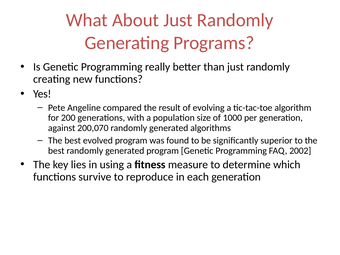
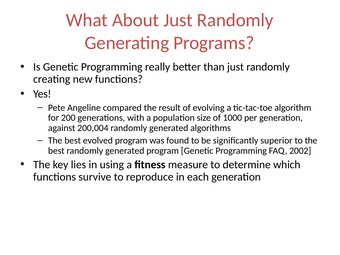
200,070: 200,070 -> 200,004
